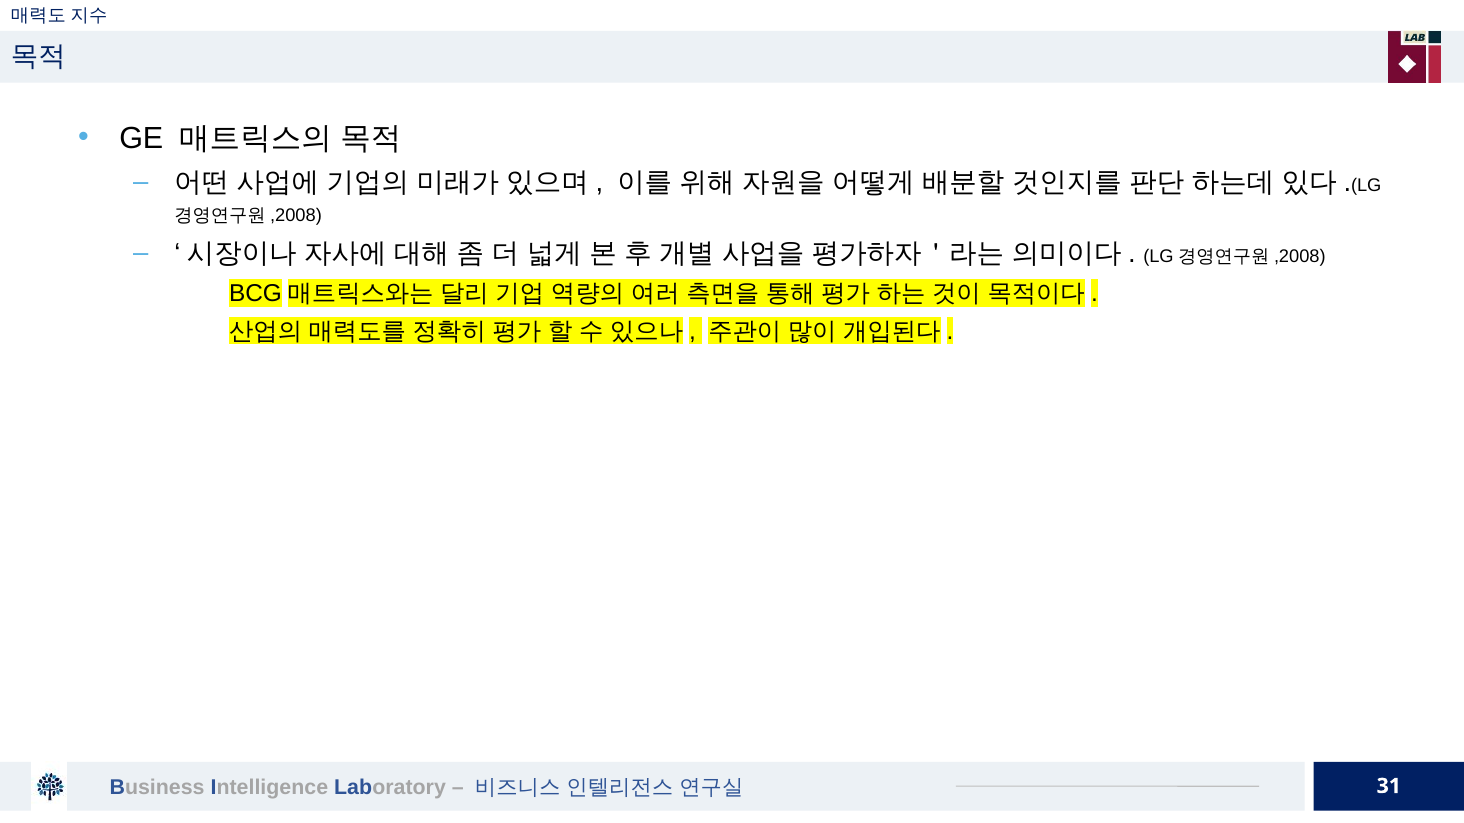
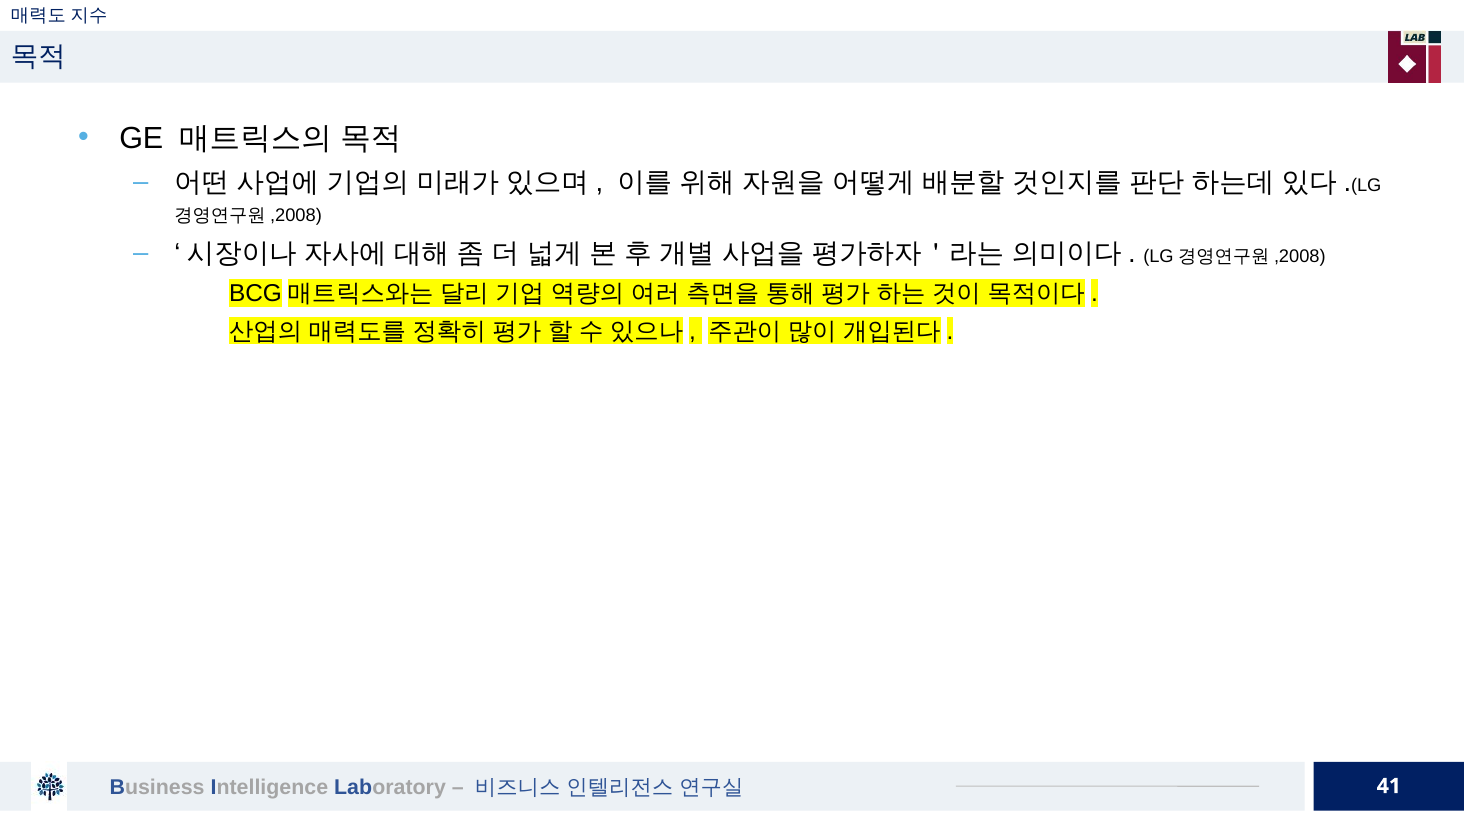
31: 31 -> 41
